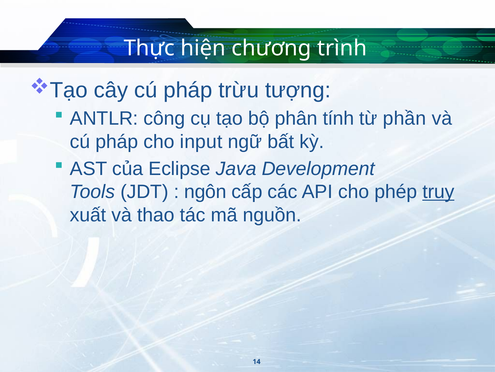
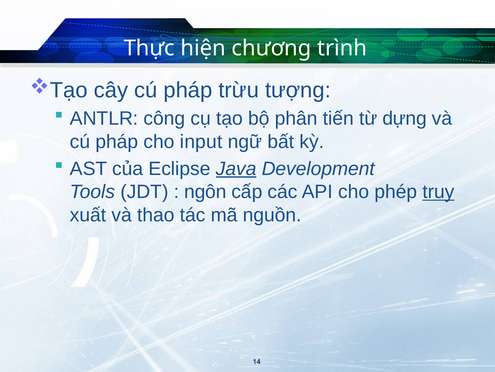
tính: tính -> tiến
phần: phần -> dựng
Java underline: none -> present
